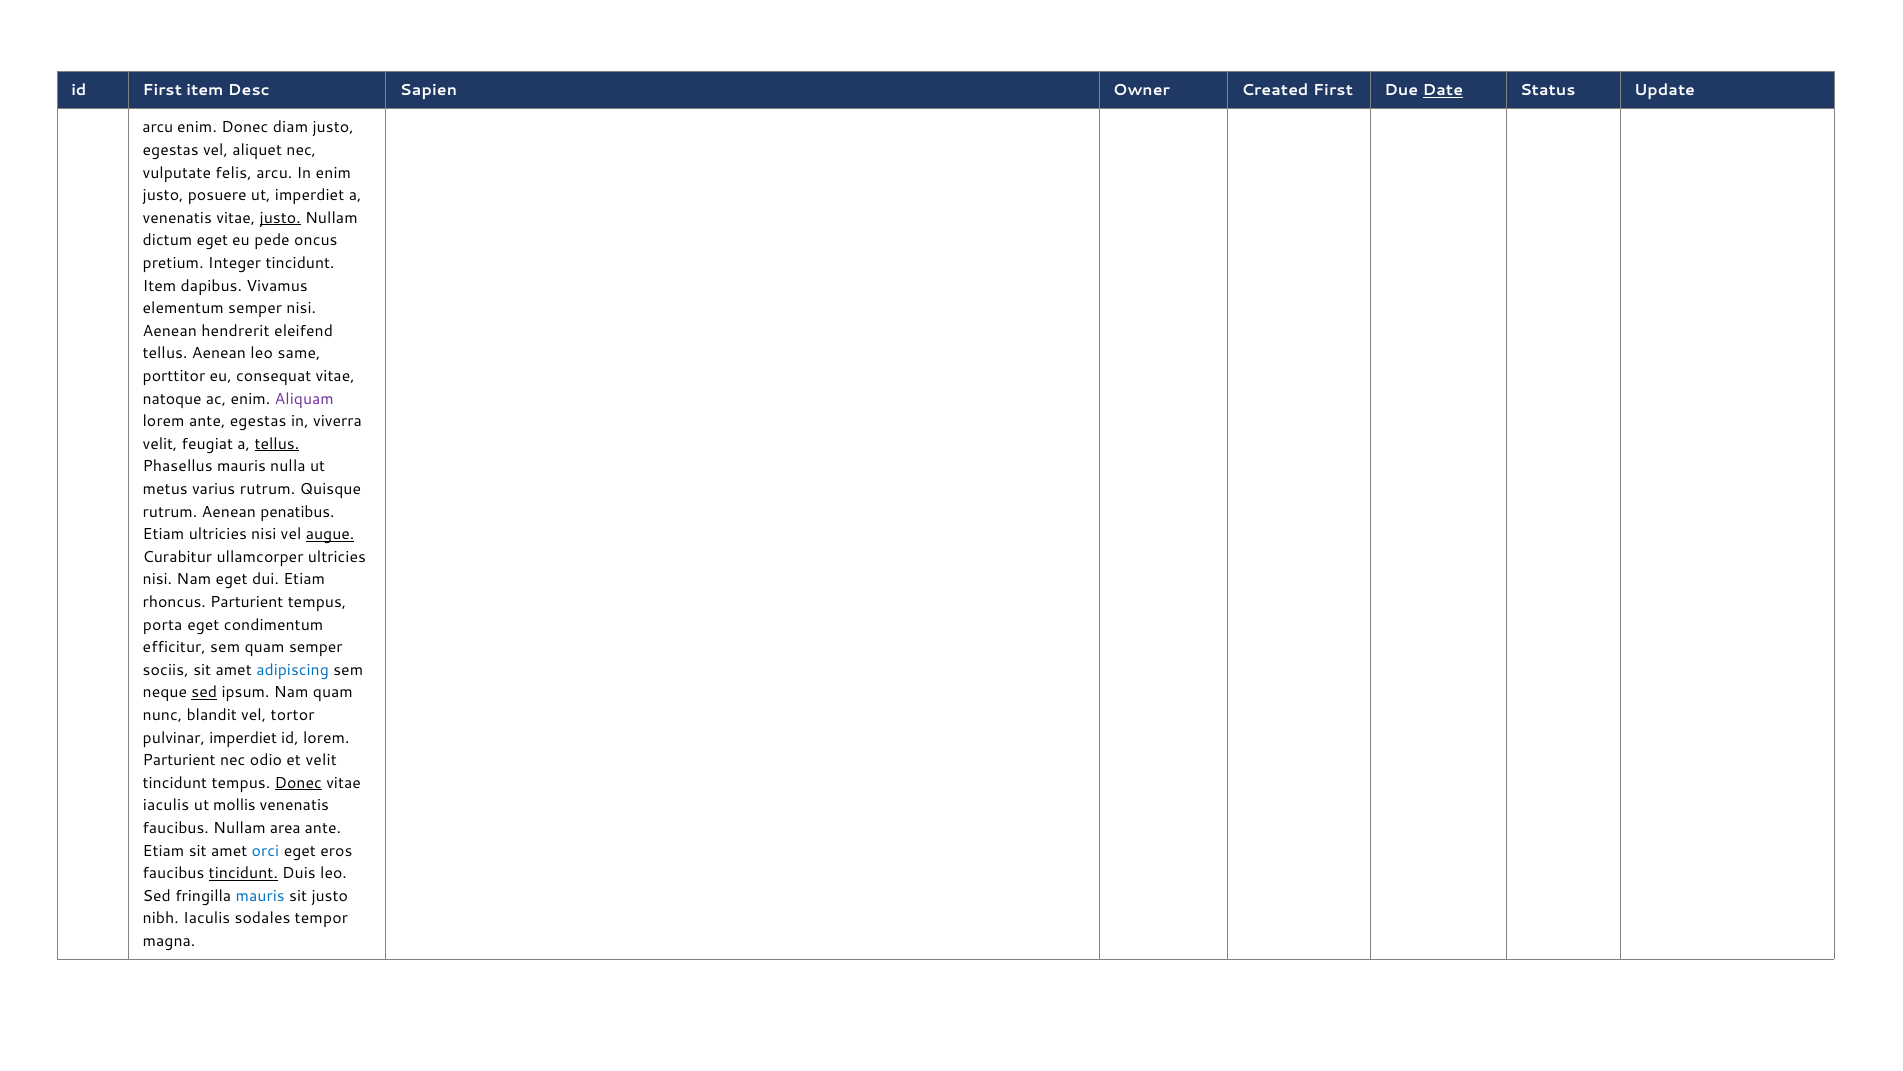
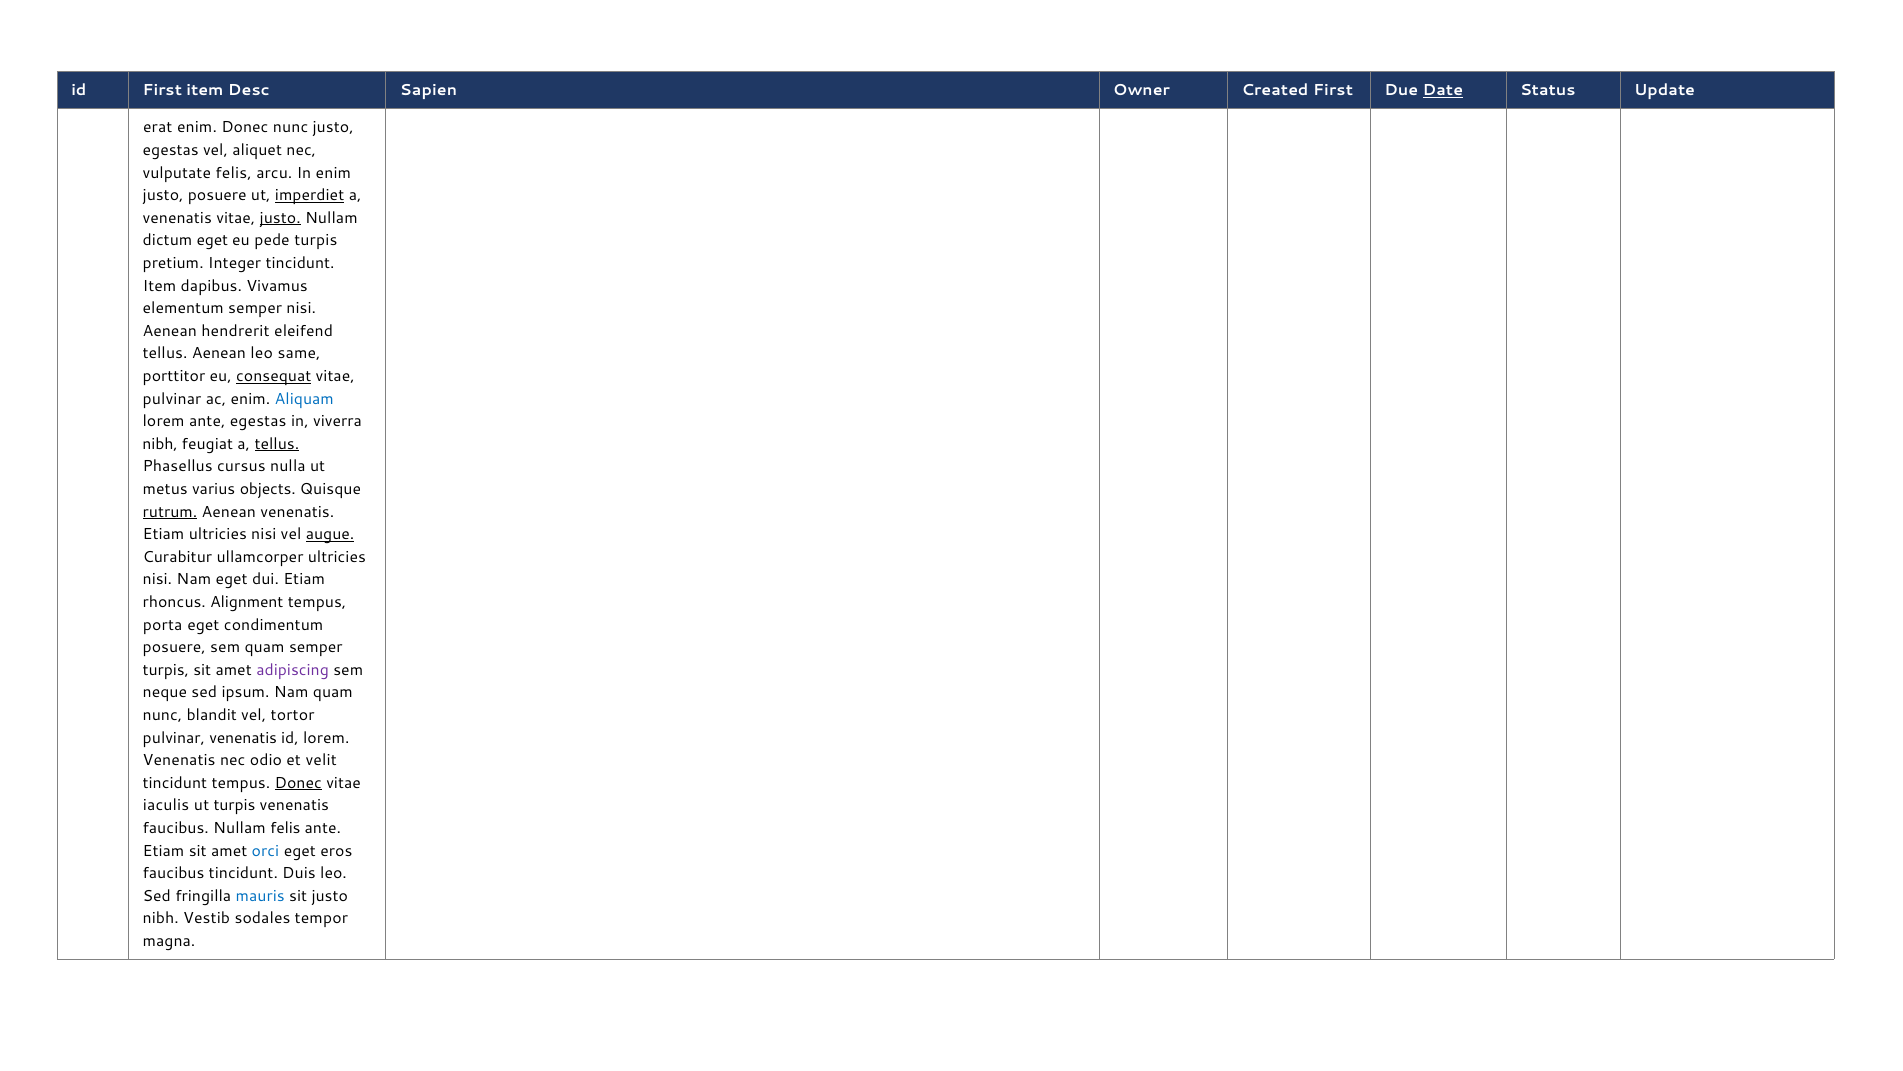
arcu at (158, 128): arcu -> erat
Donec diam: diam -> nunc
imperdiet at (310, 195) underline: none -> present
pede oncus: oncus -> turpis
consequat underline: none -> present
natoque at (172, 399): natoque -> pulvinar
Aliquam colour: purple -> blue
velit at (160, 444): velit -> nibh
Phasellus mauris: mauris -> cursus
varius rutrum: rutrum -> objects
rutrum at (170, 512) underline: none -> present
Aenean penatibus: penatibus -> venenatis
rhoncus Parturient: Parturient -> Alignment
efficitur at (174, 647): efficitur -> posuere
sociis at (166, 670): sociis -> turpis
adipiscing colour: blue -> purple
sed at (204, 692) underline: present -> none
pulvinar imperdiet: imperdiet -> venenatis
Parturient at (179, 760): Parturient -> Venenatis
ut mollis: mollis -> turpis
Nullam area: area -> felis
tincidunt at (243, 873) underline: present -> none
nibh Iaculis: Iaculis -> Vestib
